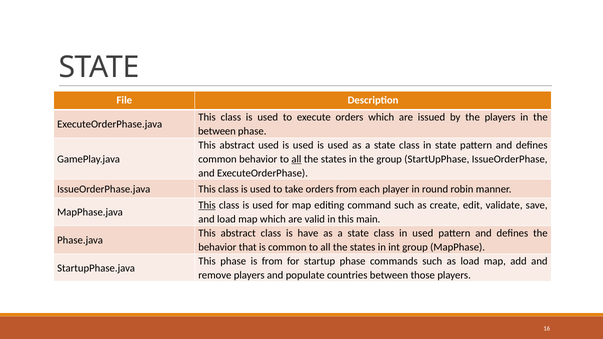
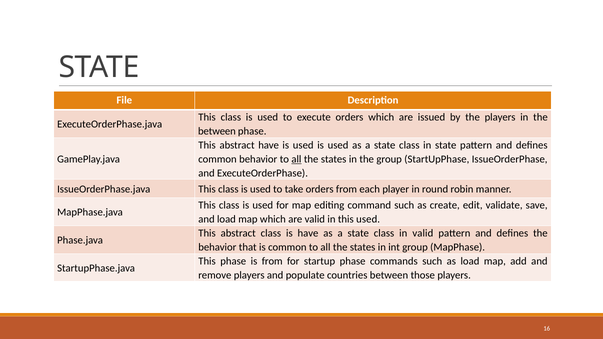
abstract used: used -> have
This at (207, 205) underline: present -> none
this main: main -> used
in used: used -> valid
